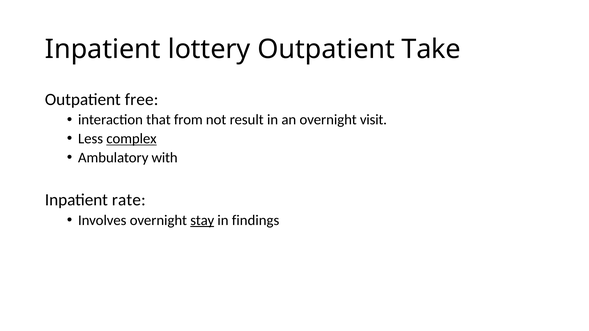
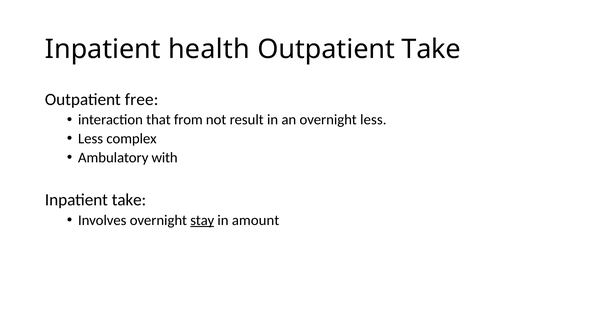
lottery: lottery -> health
overnight visit: visit -> less
complex underline: present -> none
Inpatient rate: rate -> take
findings: findings -> amount
